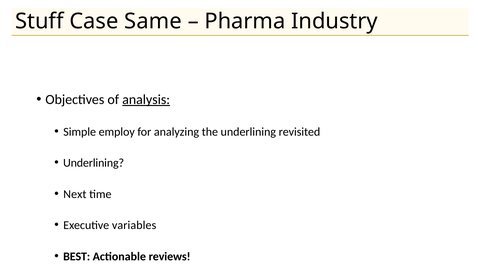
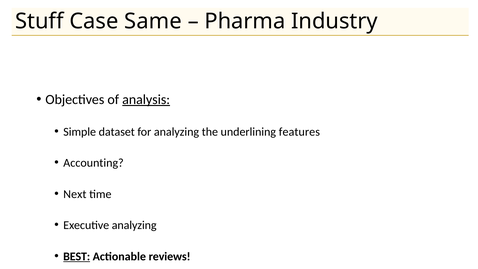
employ: employ -> dataset
revisited: revisited -> features
Underlining at (94, 163): Underlining -> Accounting
Executive variables: variables -> analyzing
BEST underline: none -> present
